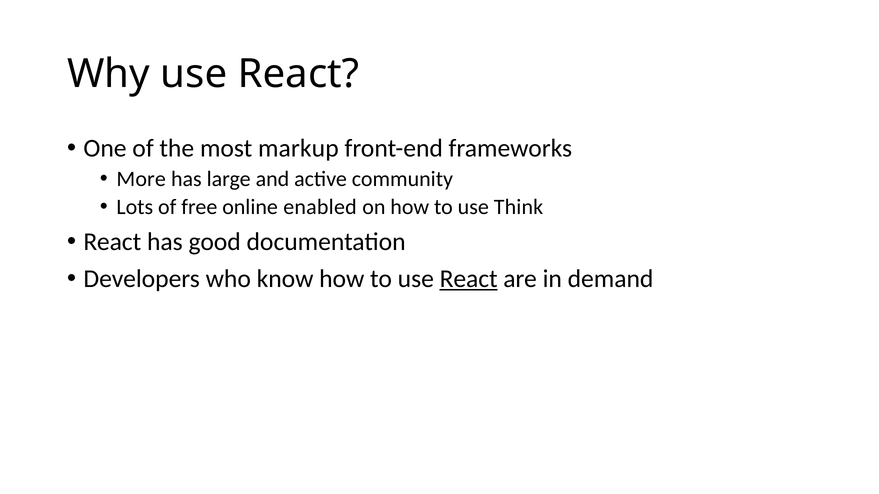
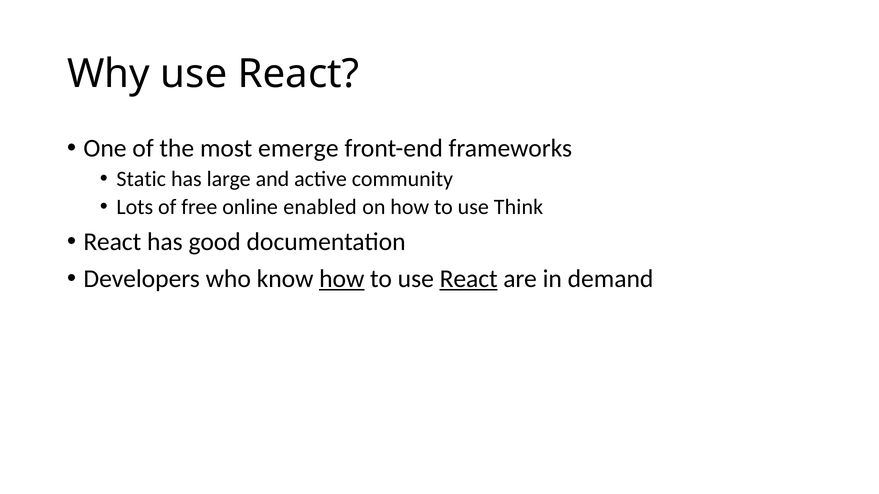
markup: markup -> emerge
More: More -> Static
how at (342, 279) underline: none -> present
